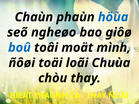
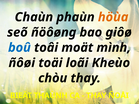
höùa colour: blue -> orange
ngheøo: ngheøo -> ñöôøng
Chuùa: Chuùa -> Kheùo
